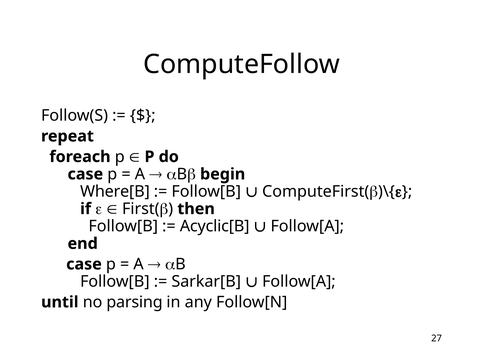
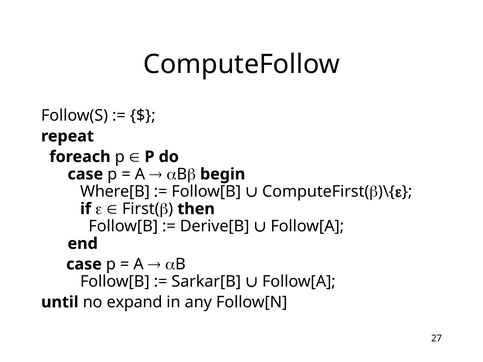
Acyclic[B: Acyclic[B -> Derive[B
parsing: parsing -> expand
